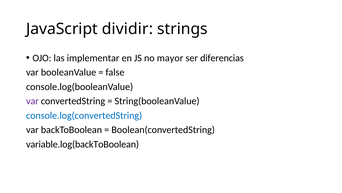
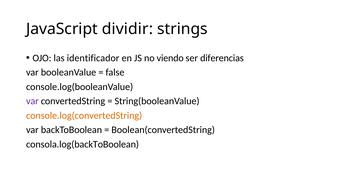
implementar: implementar -> identificador
mayor: mayor -> viendo
console.log(convertedString colour: blue -> orange
variable.log(backToBoolean: variable.log(backToBoolean -> consola.log(backToBoolean
